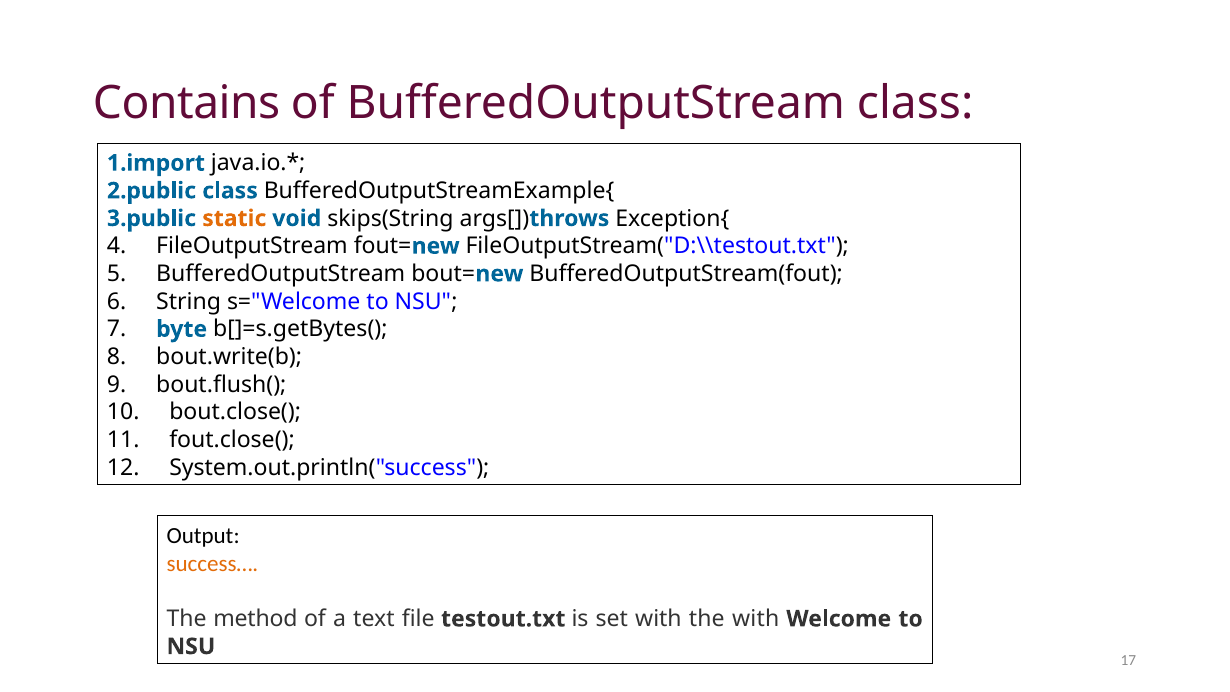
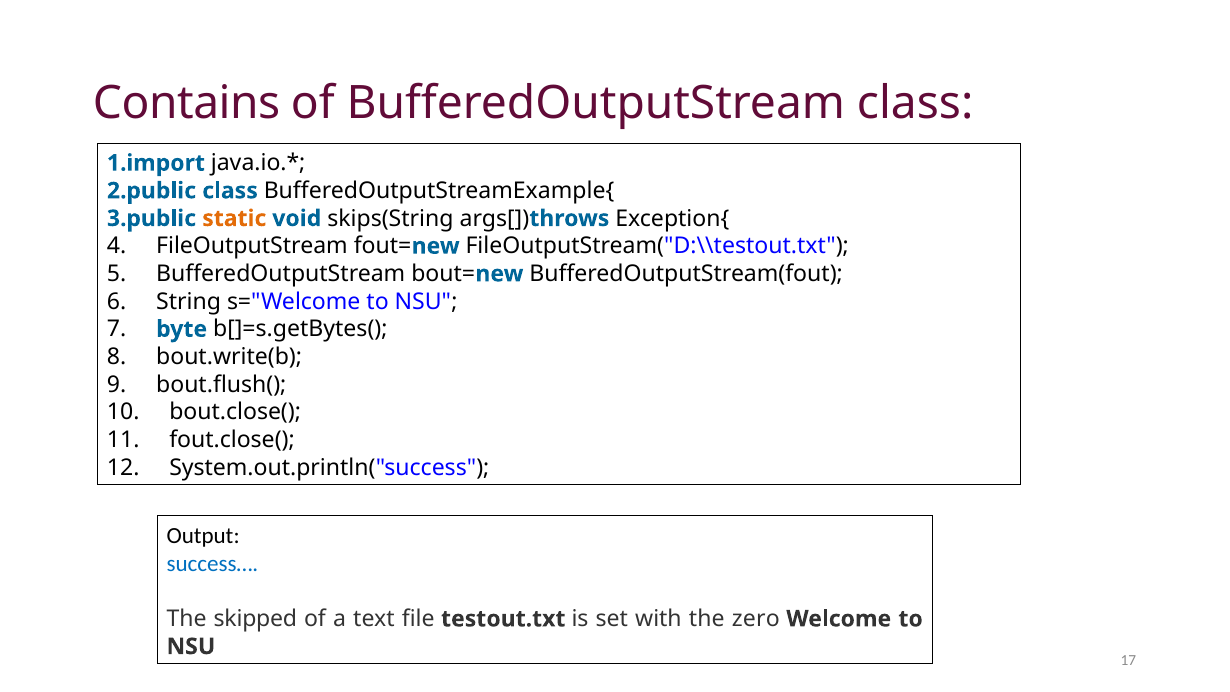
success… colour: orange -> blue
method: method -> skipped
the with: with -> zero
